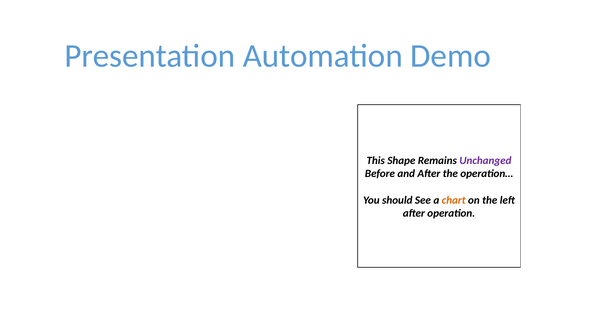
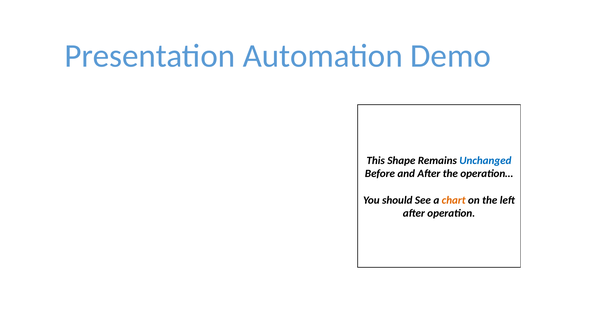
Unchanged colour: purple -> blue
